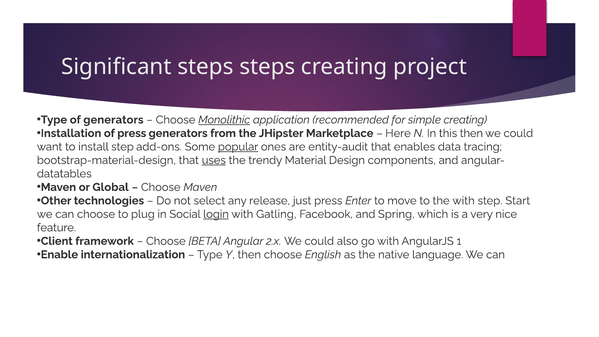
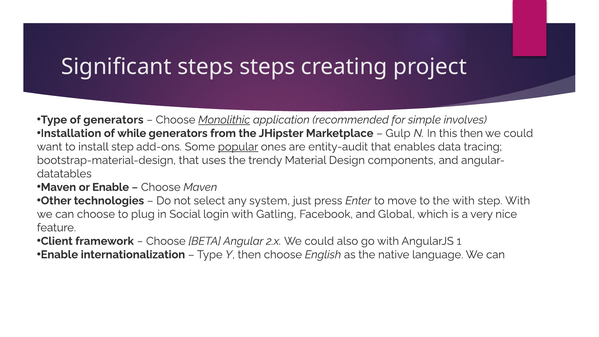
simple creating: creating -> involves
of press: press -> while
Here: Here -> Gulp
uses underline: present -> none
or Global: Global -> Enable
release: release -> system
step Start: Start -> With
login underline: present -> none
Spring: Spring -> Global
